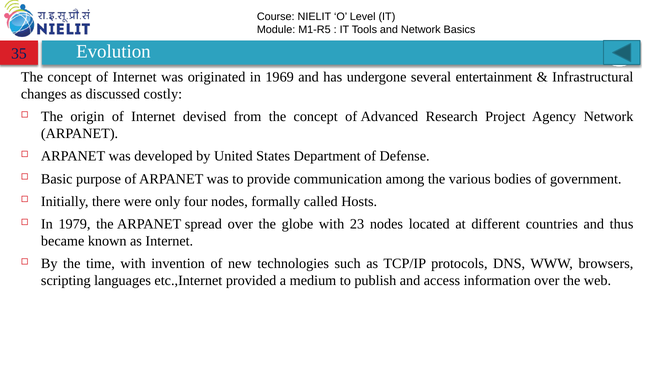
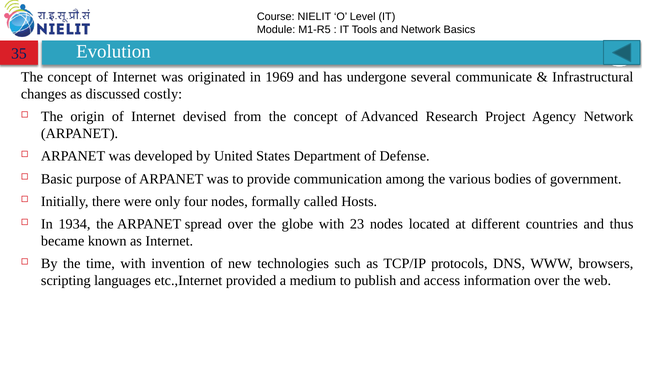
entertainment: entertainment -> communicate
1979: 1979 -> 1934
